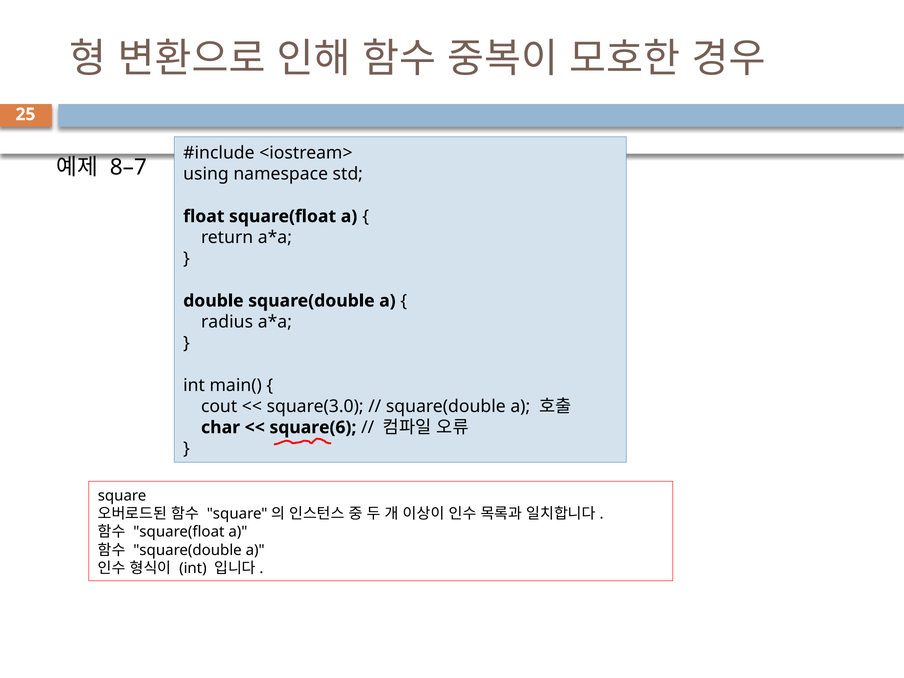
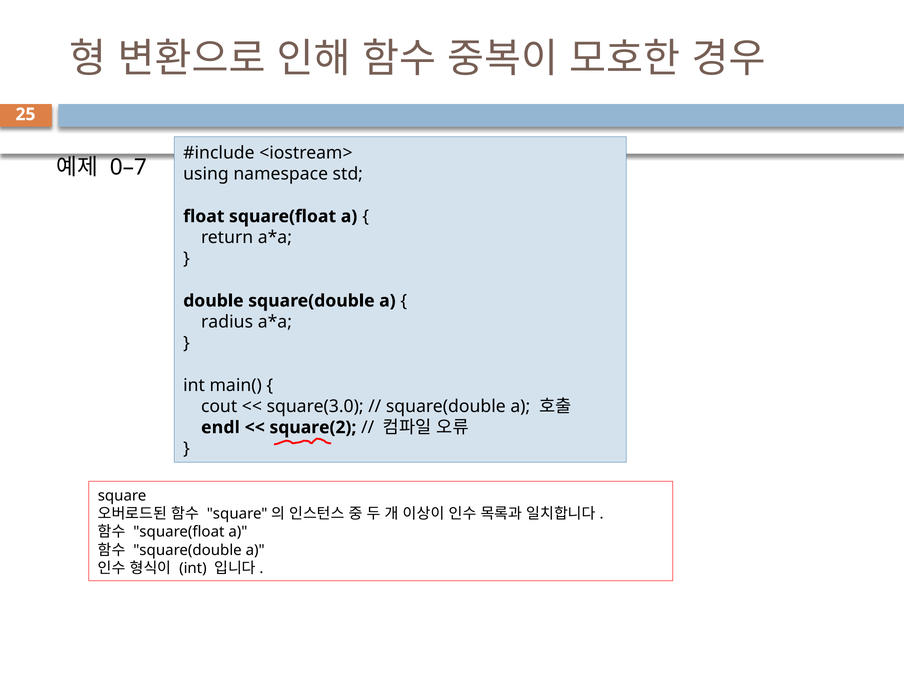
8–7: 8–7 -> 0–7
char: char -> endl
square(6: square(6 -> square(2
